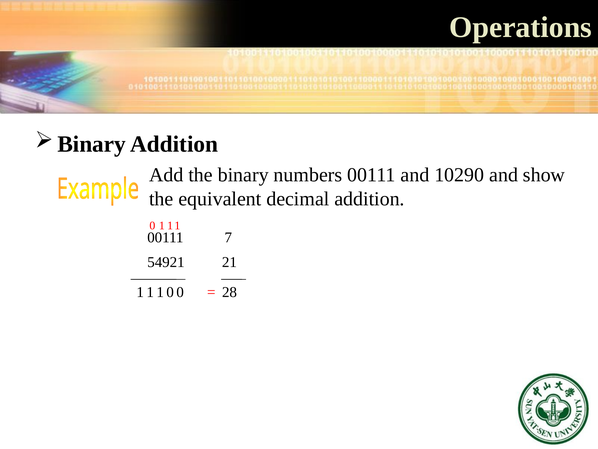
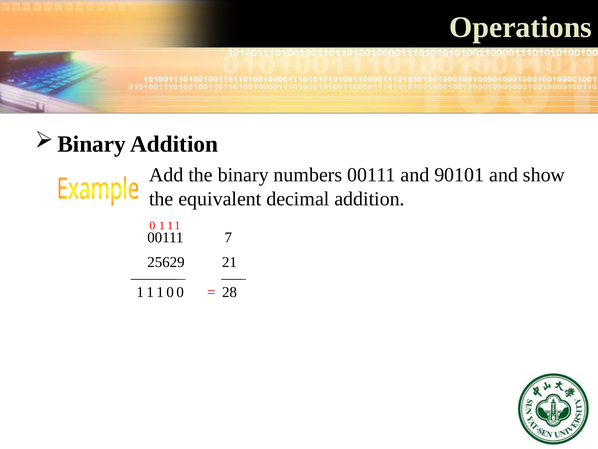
10290: 10290 -> 90101
54921: 54921 -> 25629
